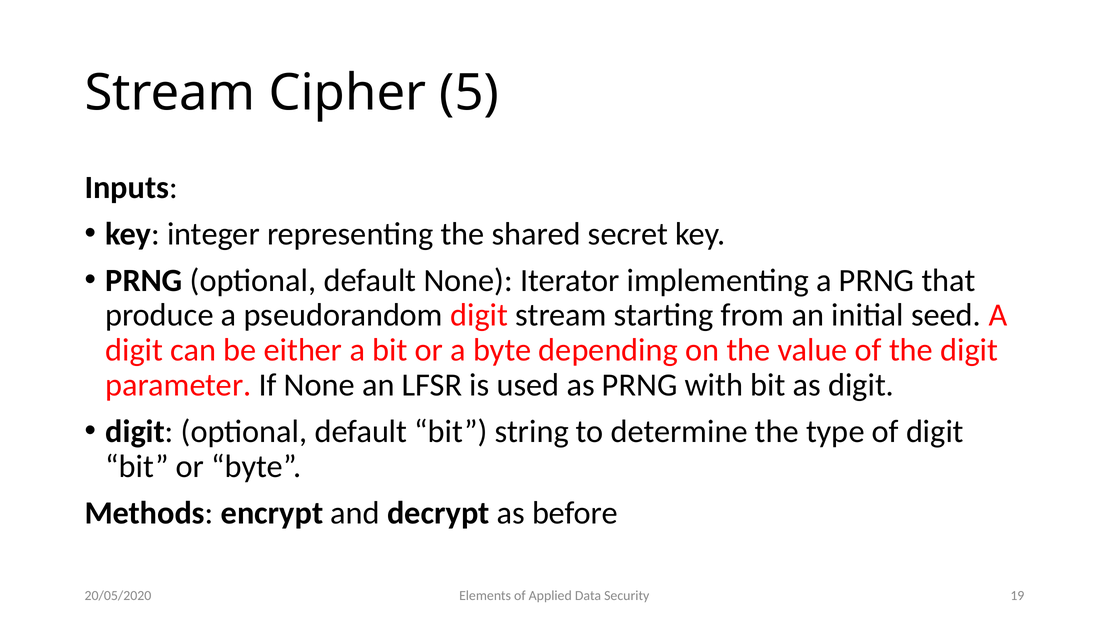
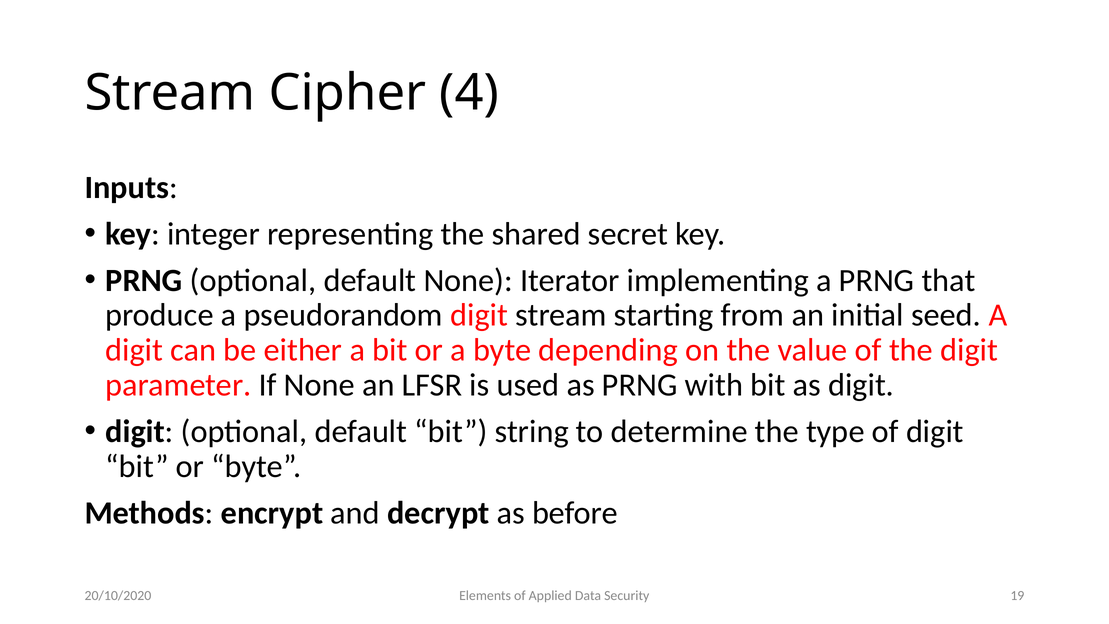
5: 5 -> 4
20/05/2020: 20/05/2020 -> 20/10/2020
